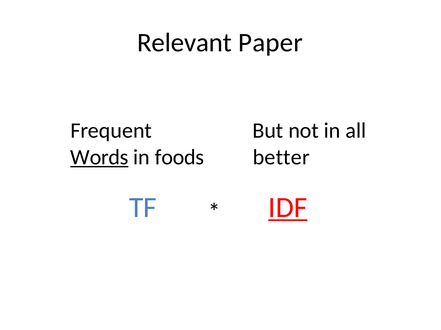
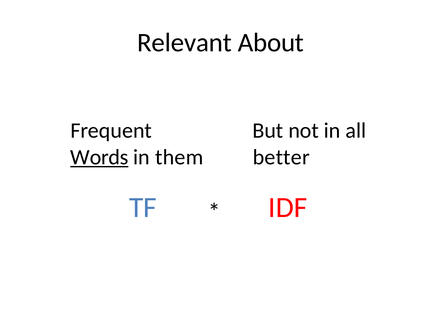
Paper: Paper -> About
foods: foods -> them
IDF underline: present -> none
